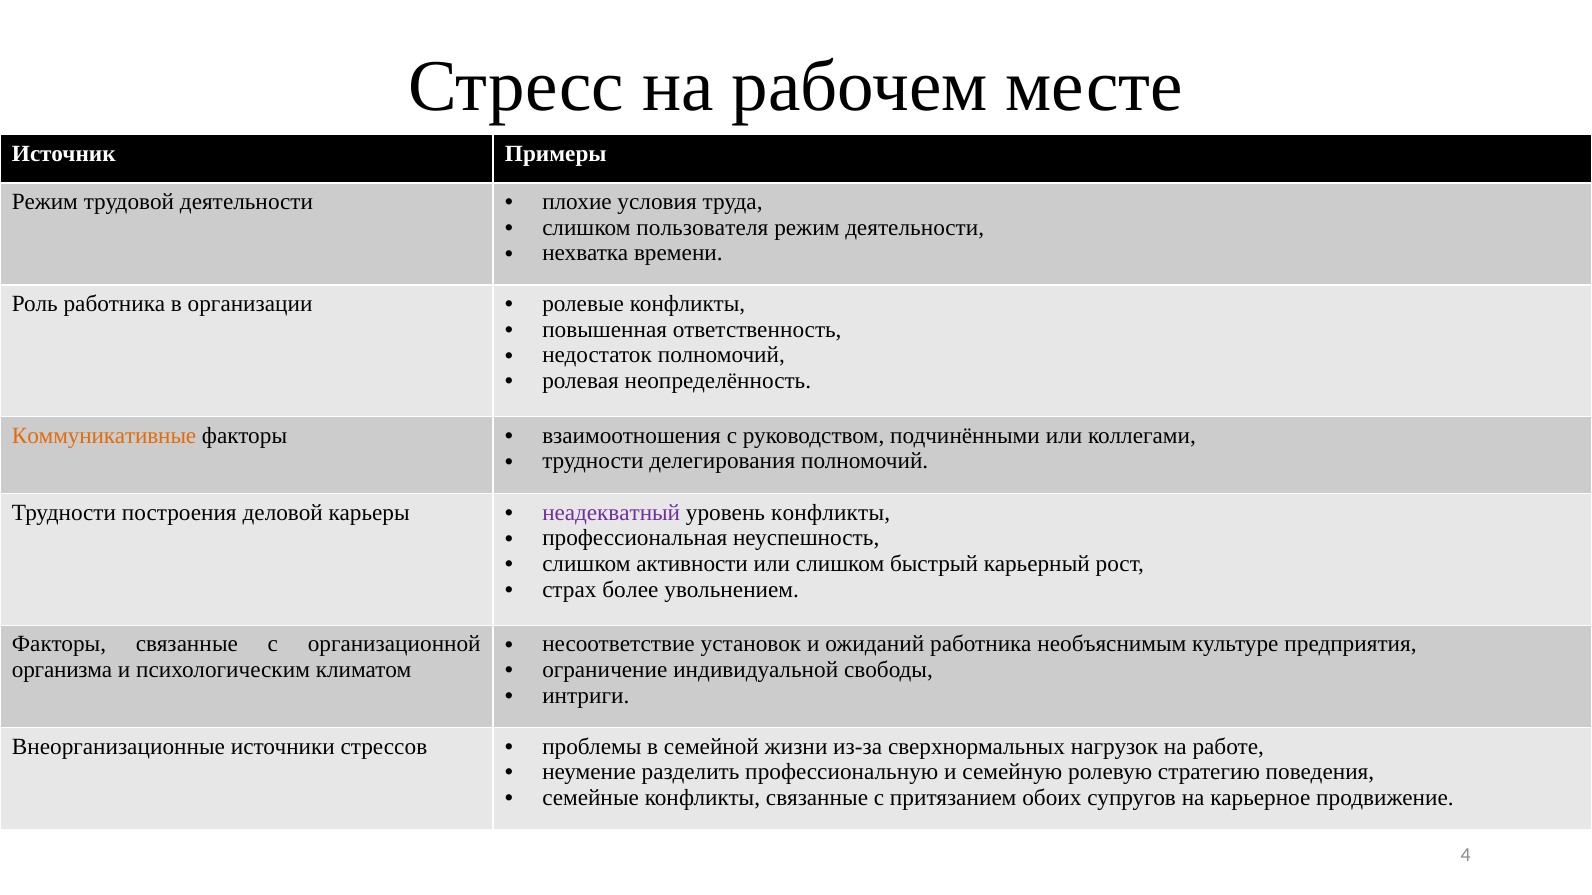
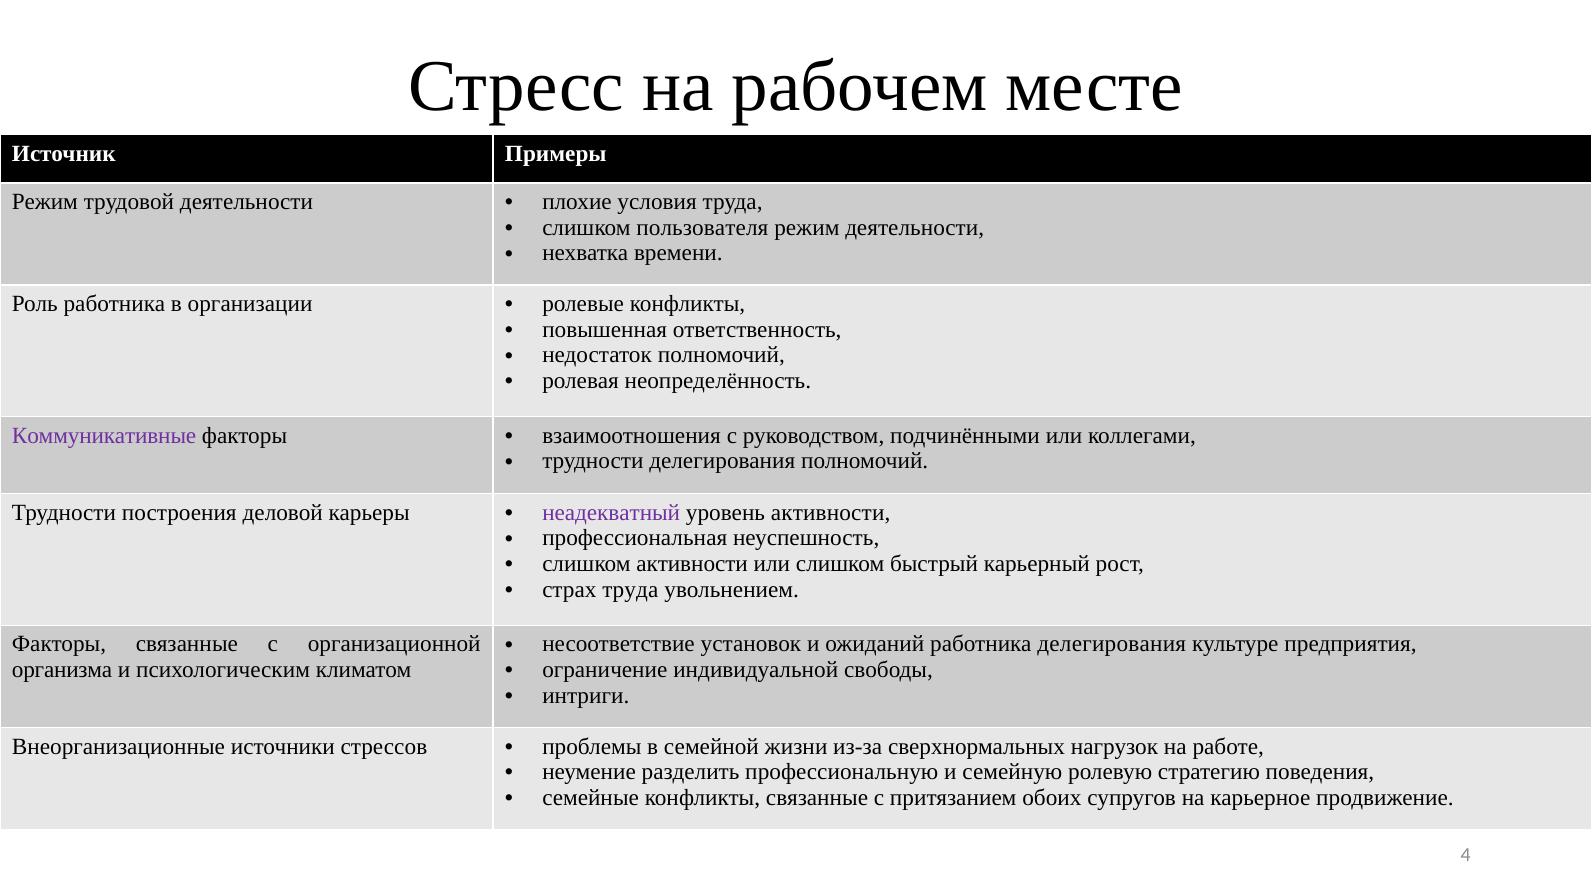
Коммуникативные colour: orange -> purple
уровень конфликты: конфликты -> активности
страх более: более -> труда
работника необъяснимым: необъяснимым -> делегирования
